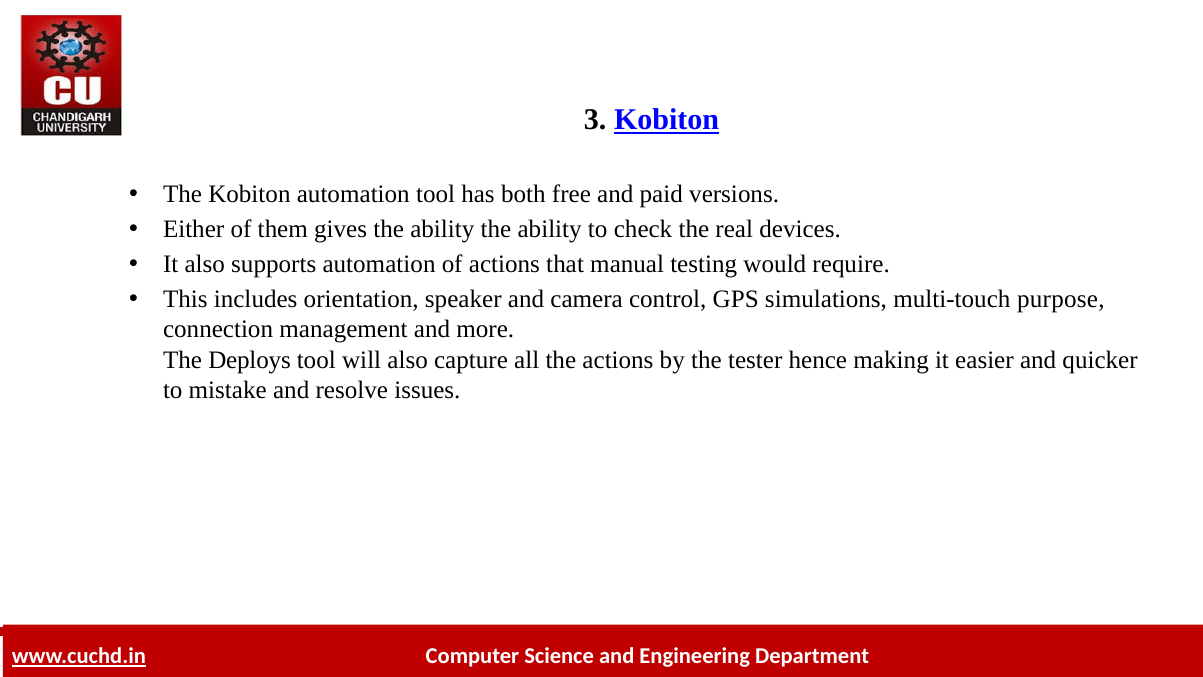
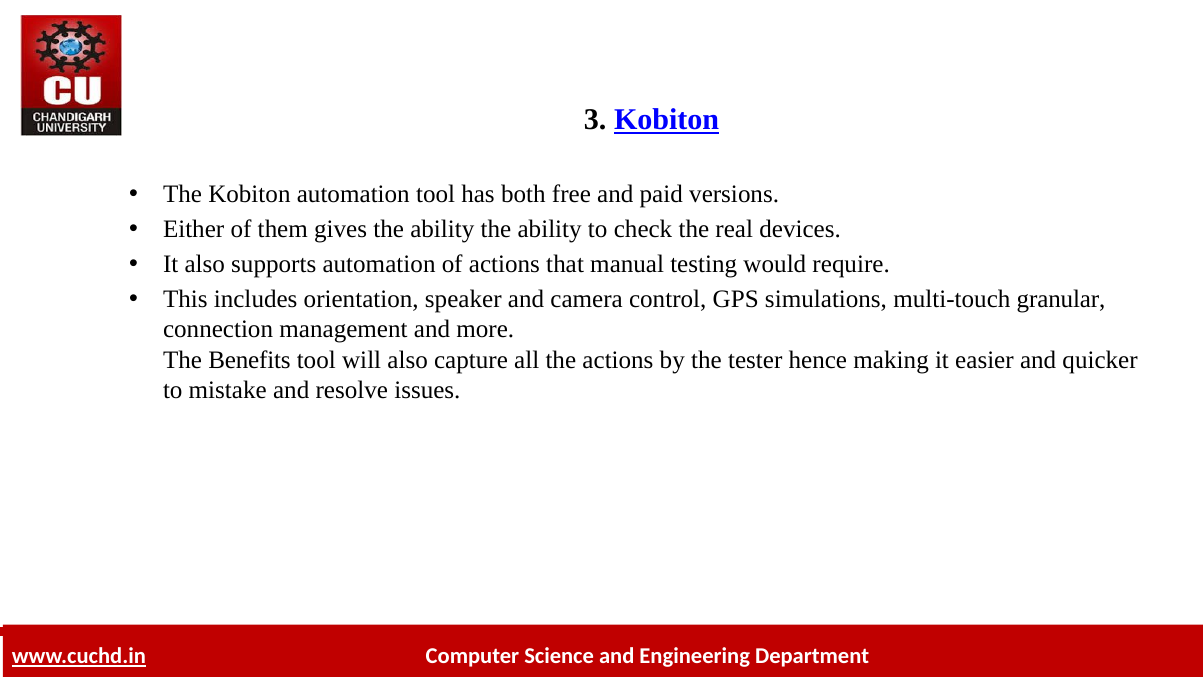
purpose: purpose -> granular
Deploys: Deploys -> Benefits
